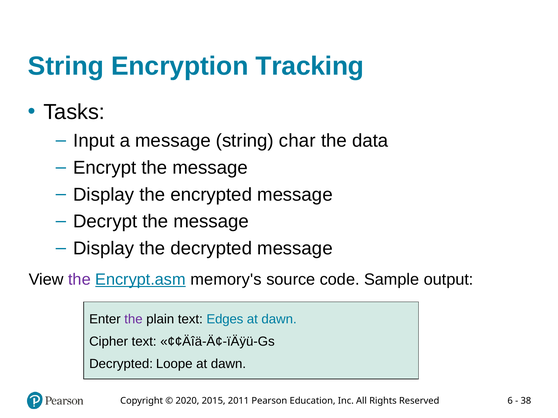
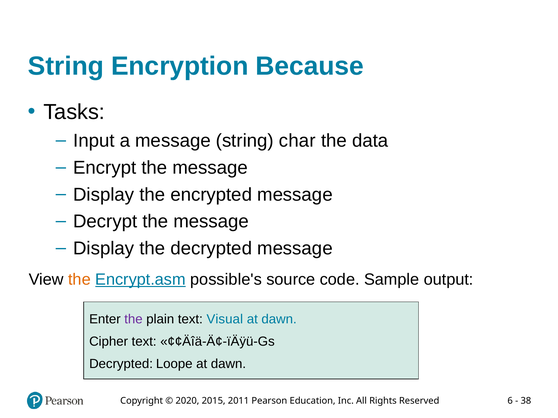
Tracking: Tracking -> Because
the at (79, 280) colour: purple -> orange
memory's: memory's -> possible's
Edges: Edges -> Visual
